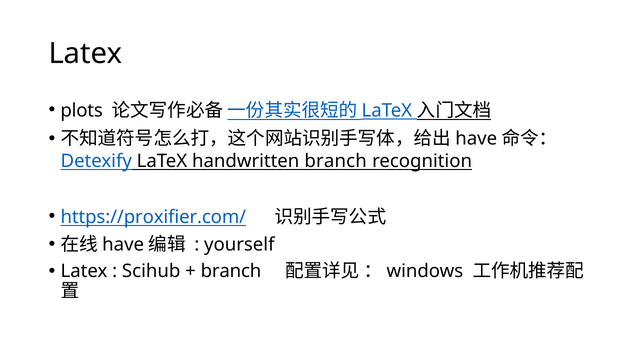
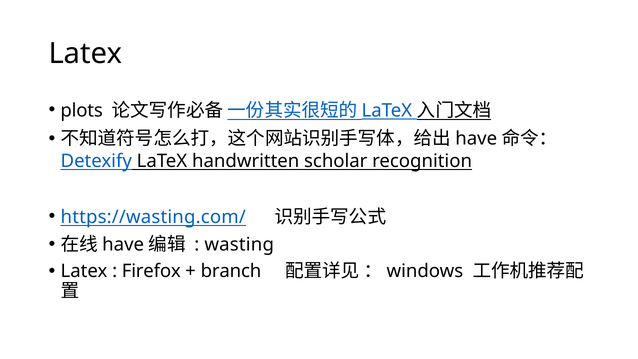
handwritten branch: branch -> scholar
https://proxifier.com/: https://proxifier.com/ -> https://wasting.com/
yourself: yourself -> wasting
Scihub: Scihub -> Firefox
